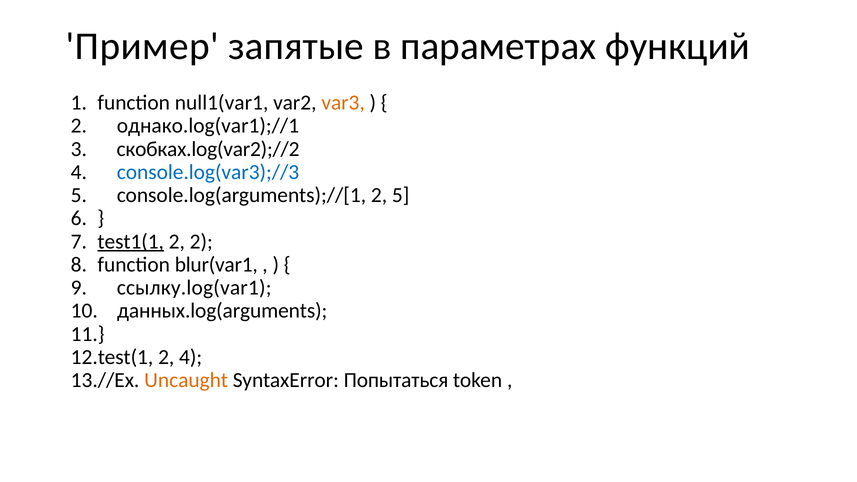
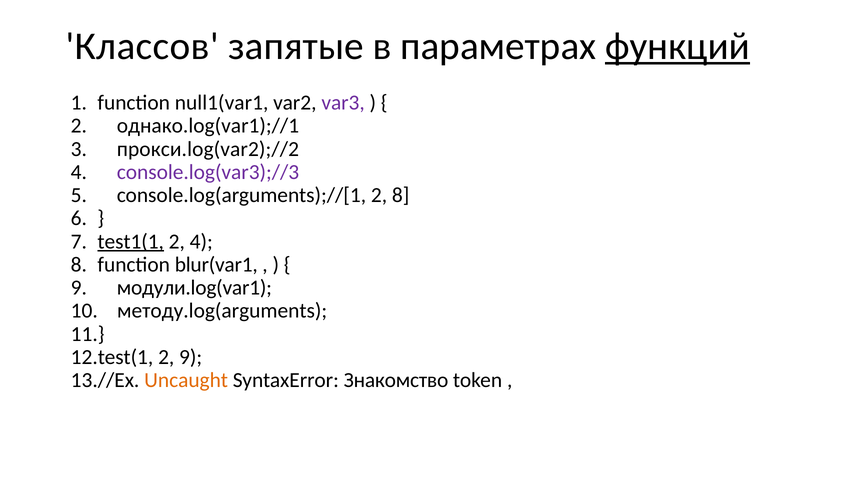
Пример: Пример -> Классов
функций underline: none -> present
var3 colour: orange -> purple
скобках.log(var2);//2: скобках.log(var2);//2 -> прокси.log(var2);//2
console.log(var3);//3 colour: blue -> purple
2 5: 5 -> 8
2 2: 2 -> 4
ссылку.log(var1: ссылку.log(var1 -> модули.log(var1
данных.log(arguments: данных.log(arguments -> методу.log(arguments
2 4: 4 -> 9
Попытаться: Попытаться -> Знакомство
